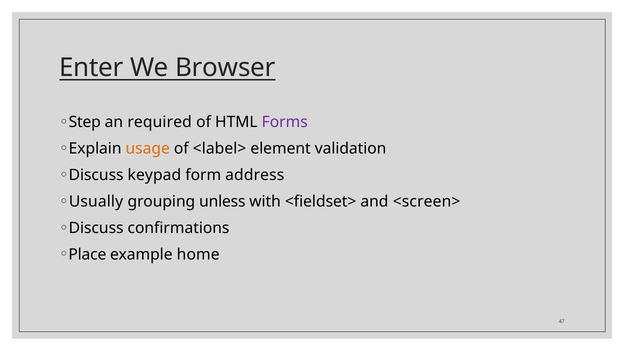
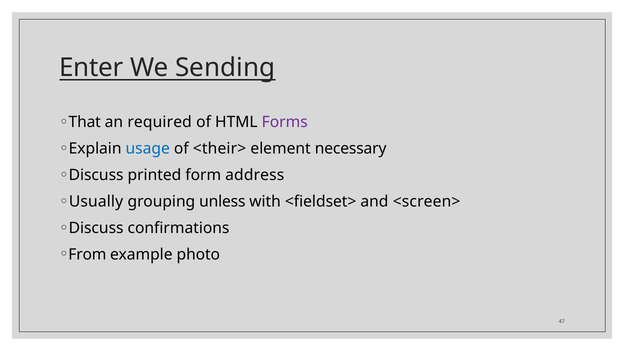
Browser: Browser -> Sending
Step: Step -> That
usage colour: orange -> blue
<label>: <label> -> <their>
validation: validation -> necessary
keypad: keypad -> printed
Place: Place -> From
home: home -> photo
